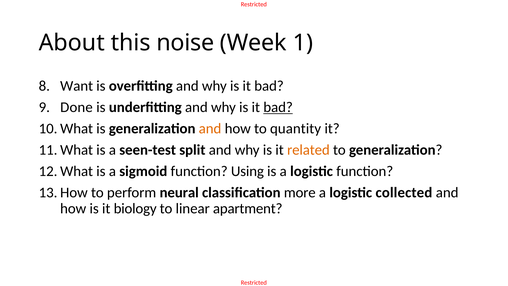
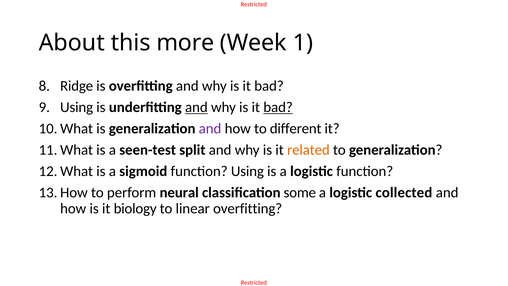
noise: noise -> more
Want: Want -> Ridge
Done at (77, 107): Done -> Using
and at (196, 107) underline: none -> present
and at (210, 128) colour: orange -> purple
quantity: quantity -> different
more: more -> some
linear apartment: apartment -> overfitting
